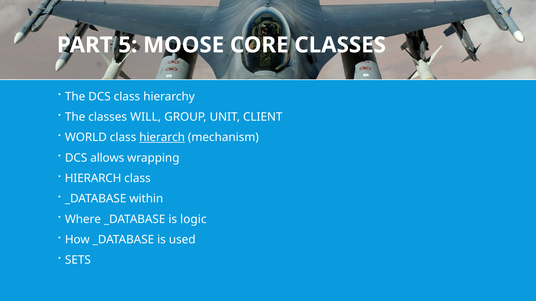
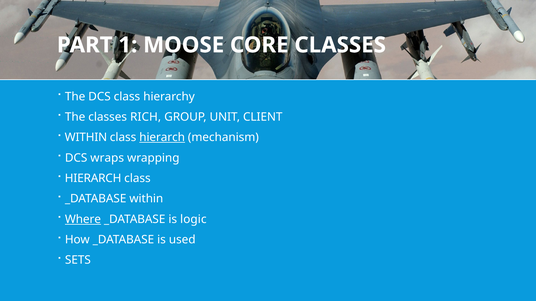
5: 5 -> 1
WILL: WILL -> RICH
WORLD at (86, 138): WORLD -> WITHIN
allows: allows -> wraps
Where underline: none -> present
